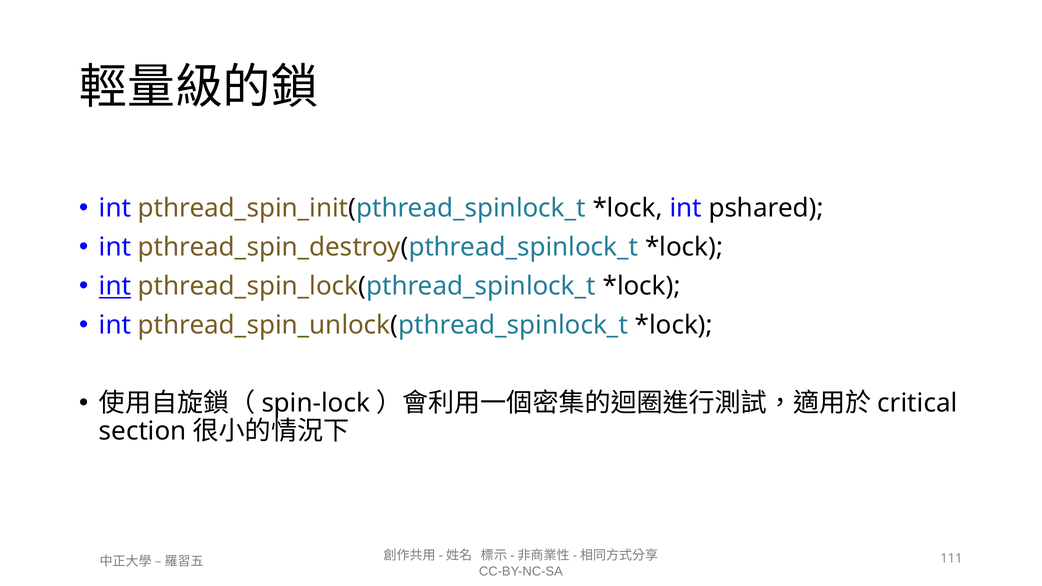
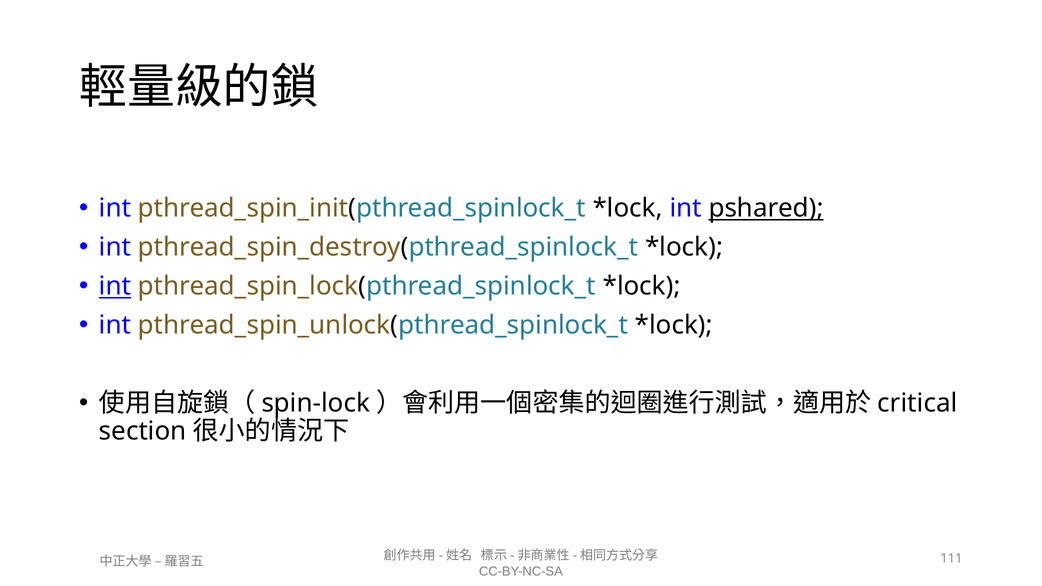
pshared underline: none -> present
